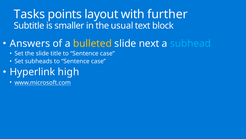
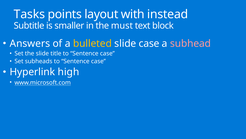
further: further -> instead
usual: usual -> must
slide next: next -> case
subhead colour: light blue -> pink
